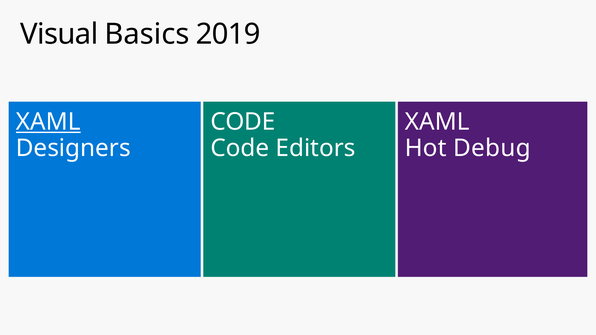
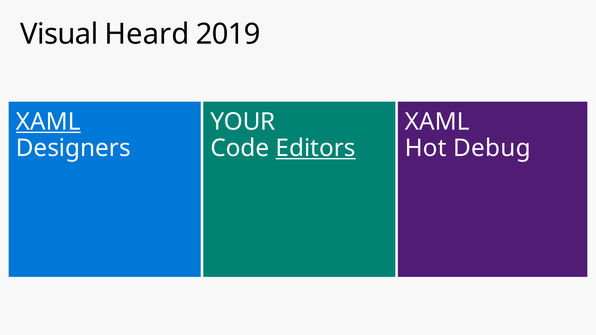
Basics: Basics -> Heard
CODE at (243, 122): CODE -> YOUR
Editors underline: none -> present
